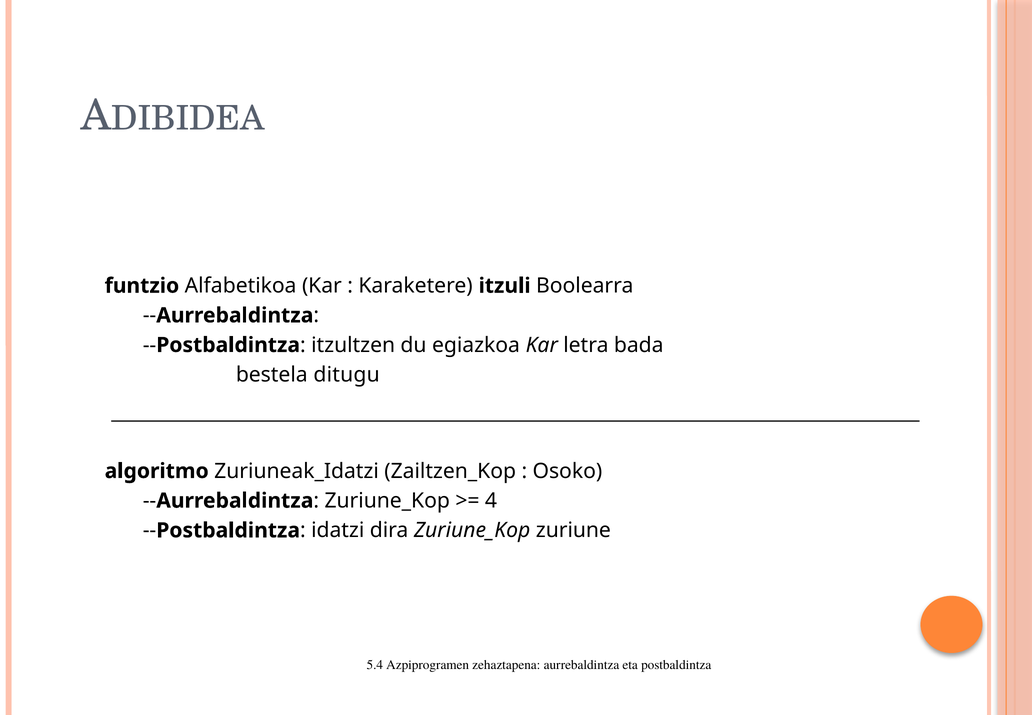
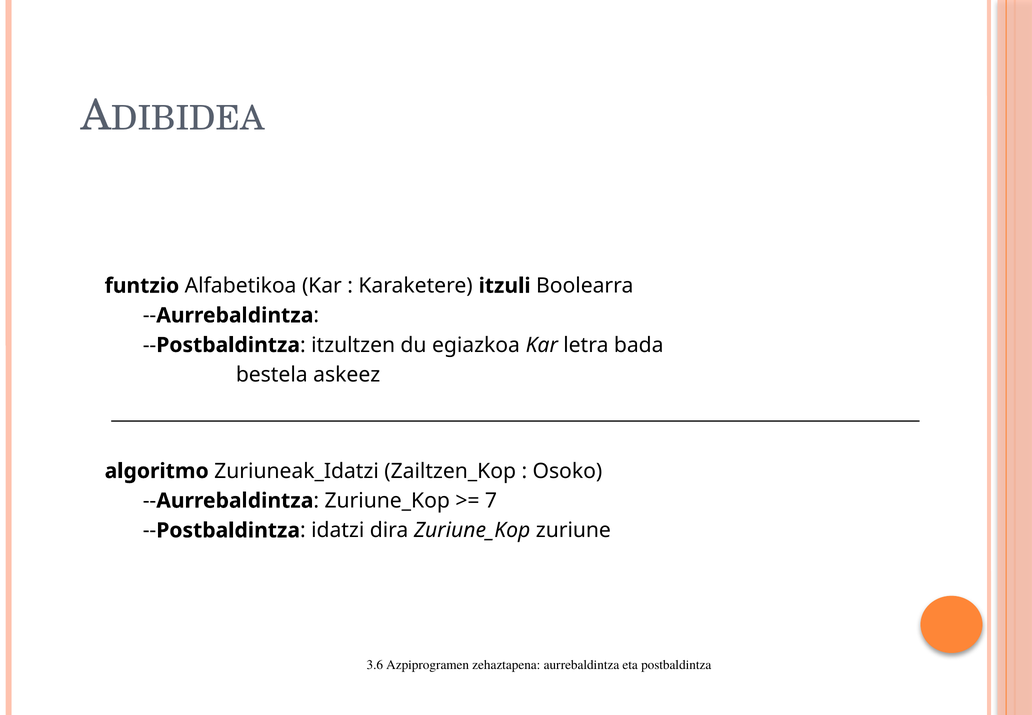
ditugu: ditugu -> askeez
4: 4 -> 7
5.4: 5.4 -> 3.6
